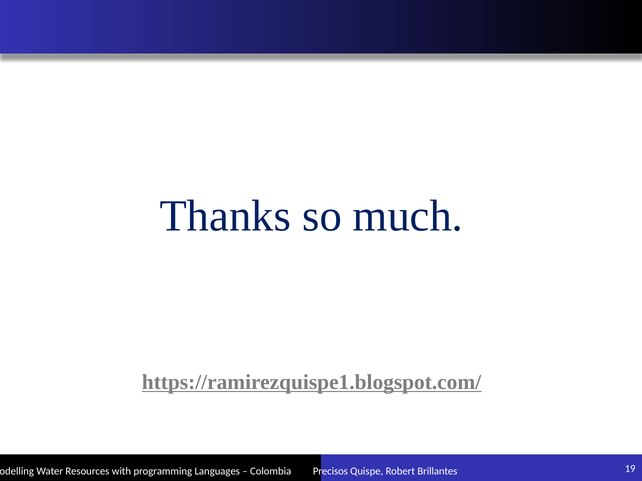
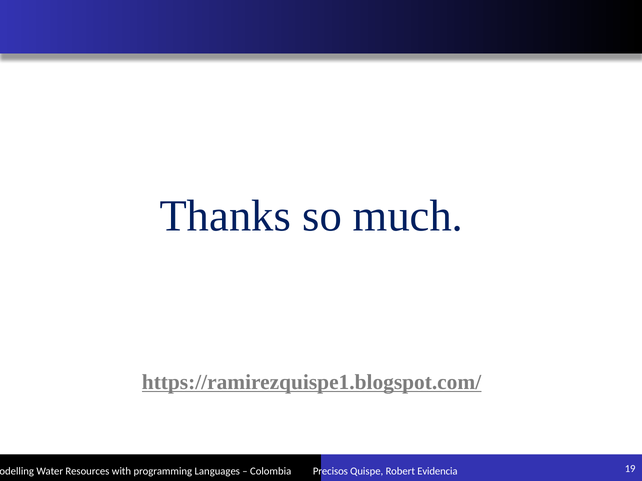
Brillantes: Brillantes -> Evidencia
